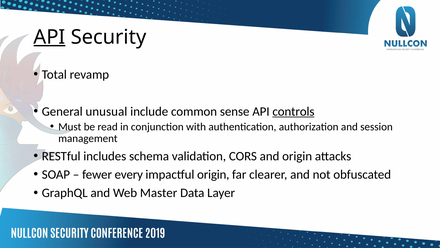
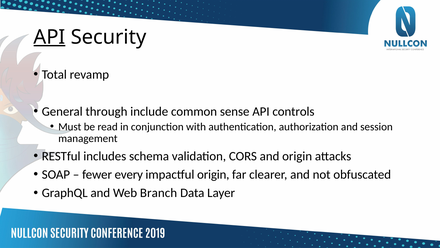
unusual: unusual -> through
controls underline: present -> none
Master: Master -> Branch
